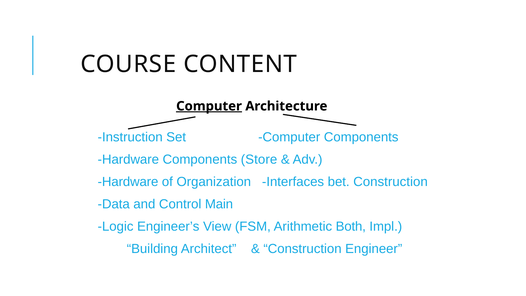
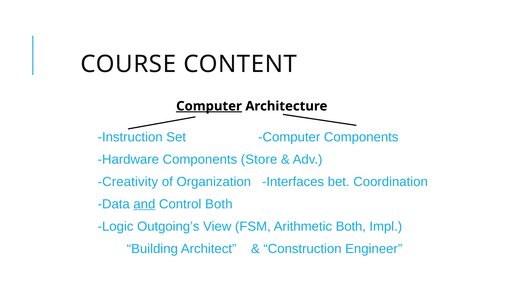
Hardware at (128, 182): Hardware -> Creativity
bet Construction: Construction -> Coordination
and underline: none -> present
Control Main: Main -> Both
Engineer’s: Engineer’s -> Outgoing’s
